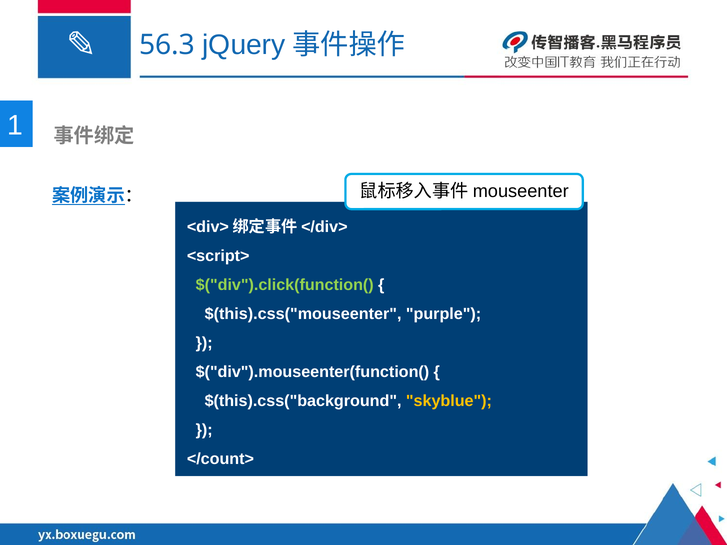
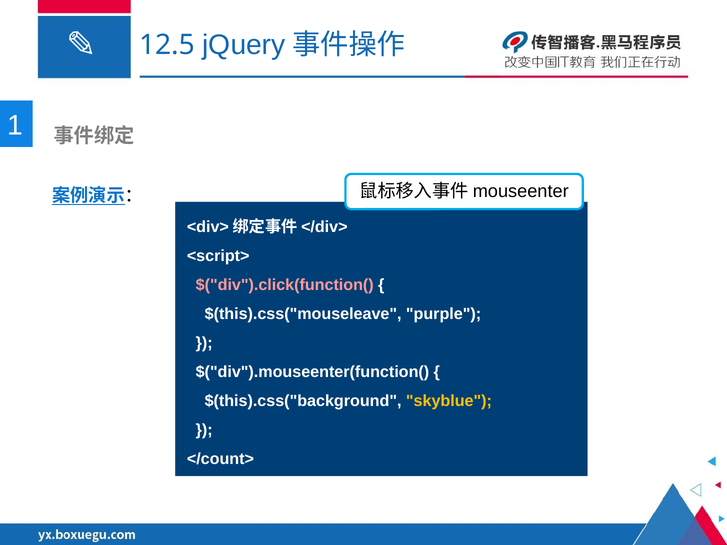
56.3: 56.3 -> 12.5
$("div").click(function( colour: light green -> pink
$(this).css("mouseenter: $(this).css("mouseenter -> $(this).css("mouseleave
